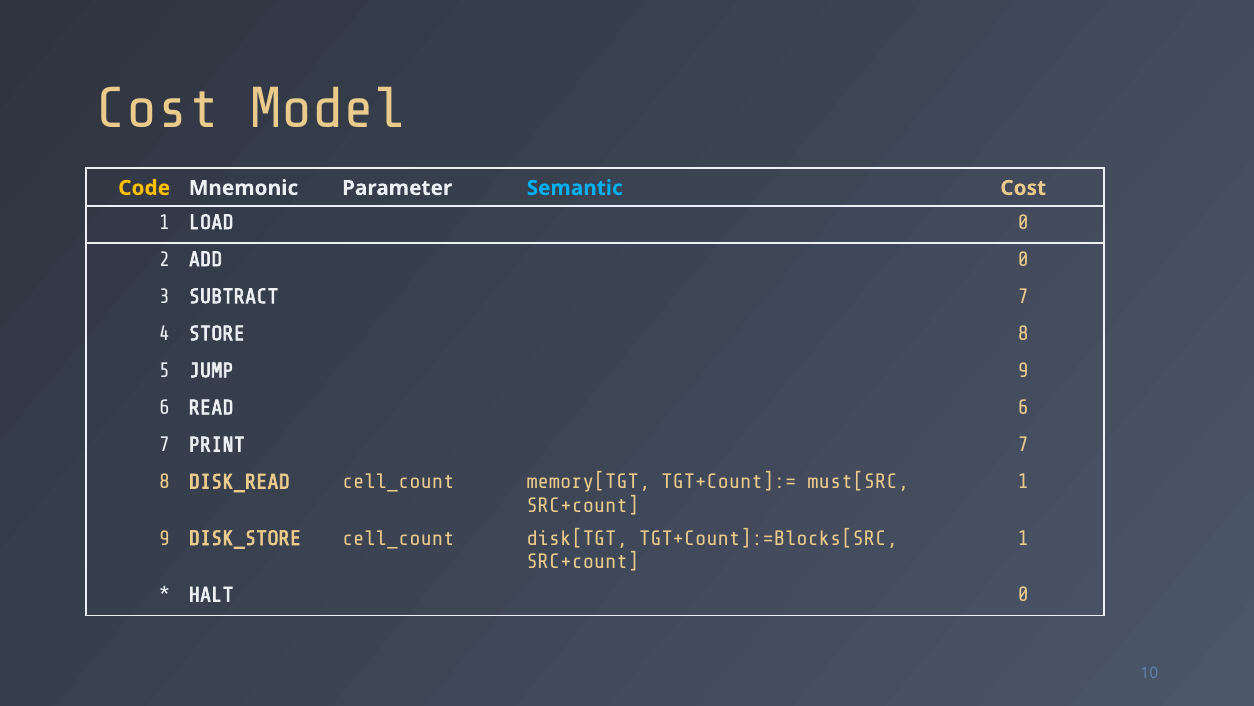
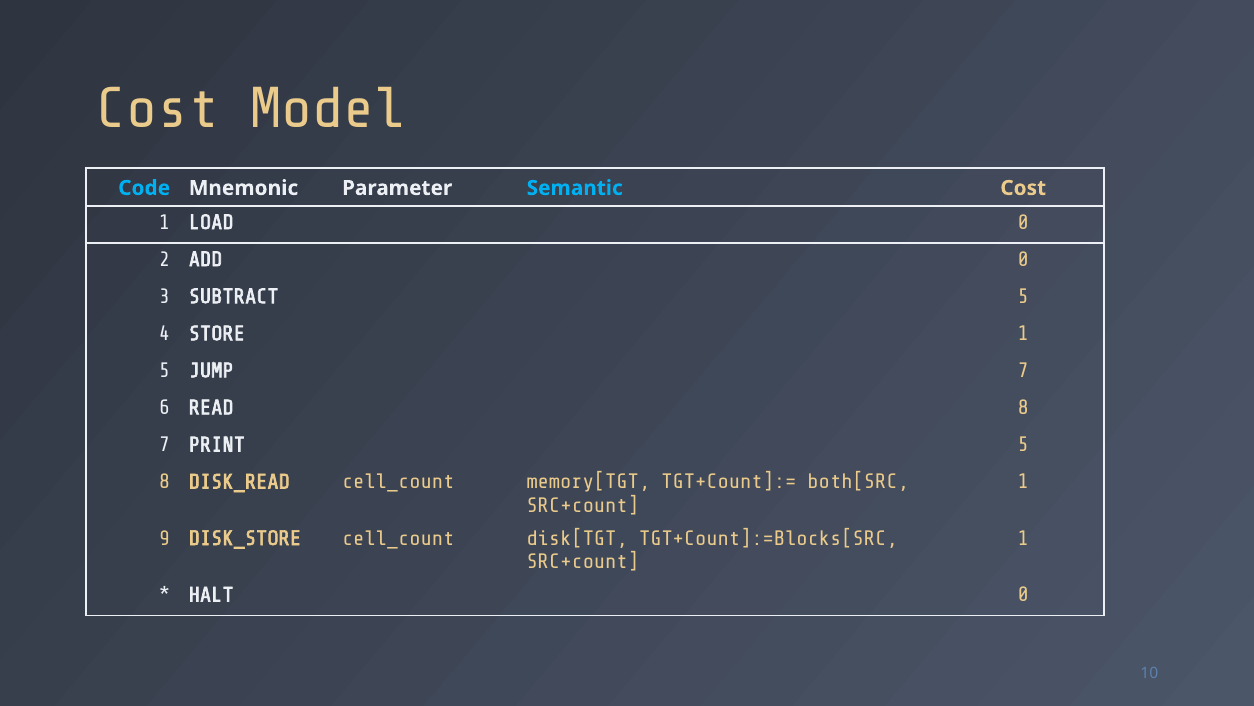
Code colour: yellow -> light blue
SUBTRACT 7: 7 -> 5
STORE 8: 8 -> 1
JUMP 9: 9 -> 7
READ 6: 6 -> 8
PRINT 7: 7 -> 5
must[SRC: must[SRC -> both[SRC
